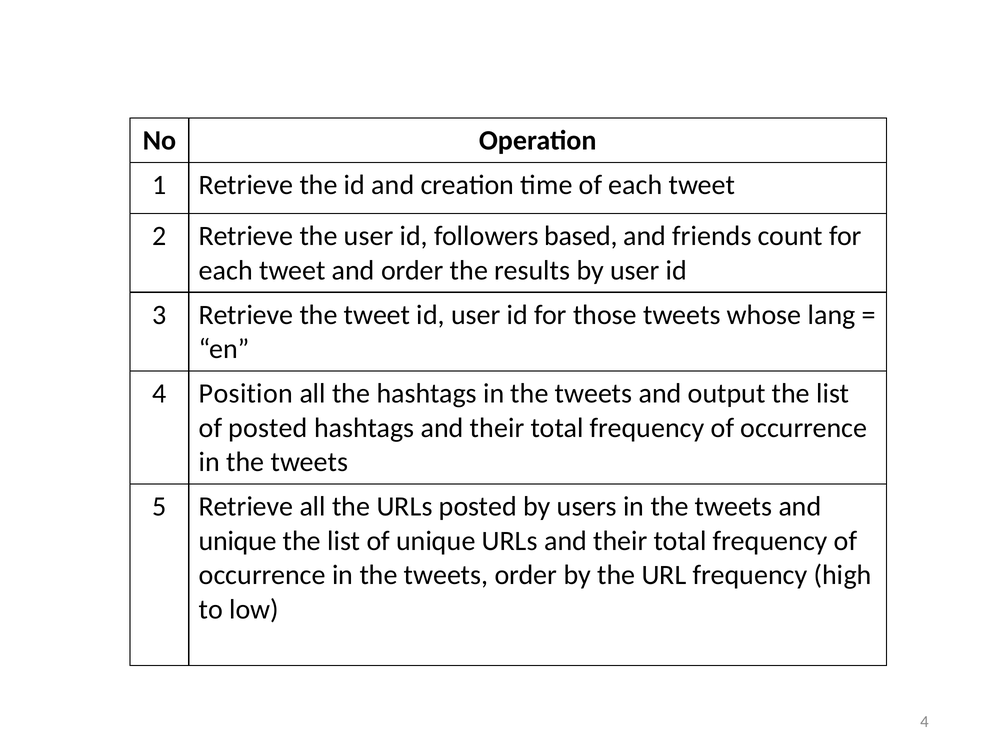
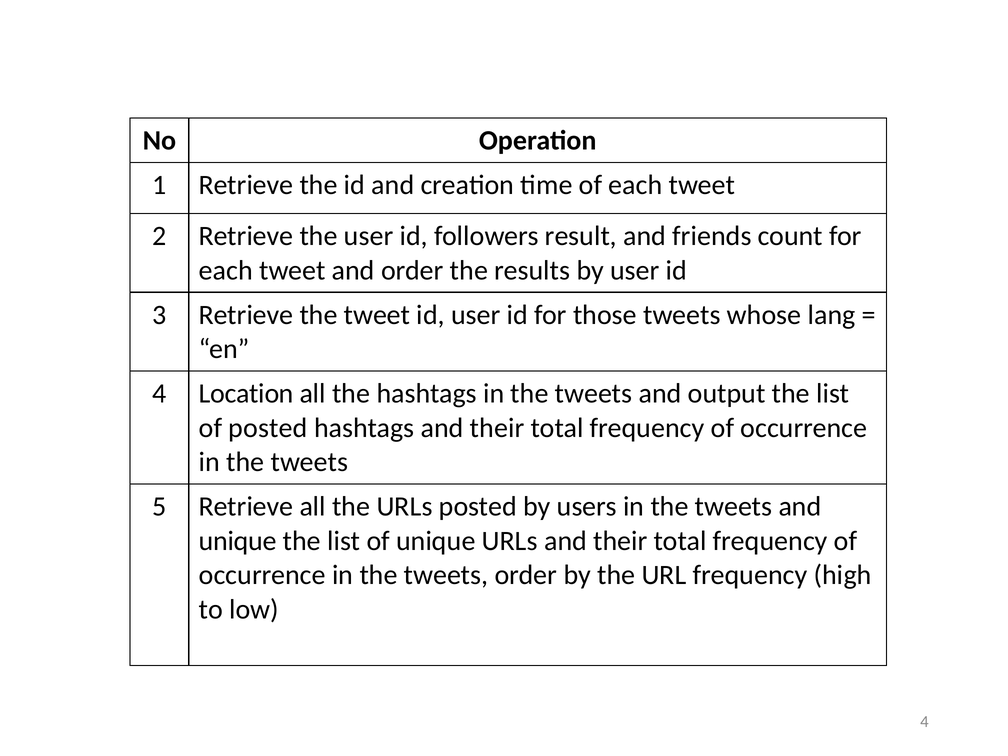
based: based -> result
Position: Position -> Location
